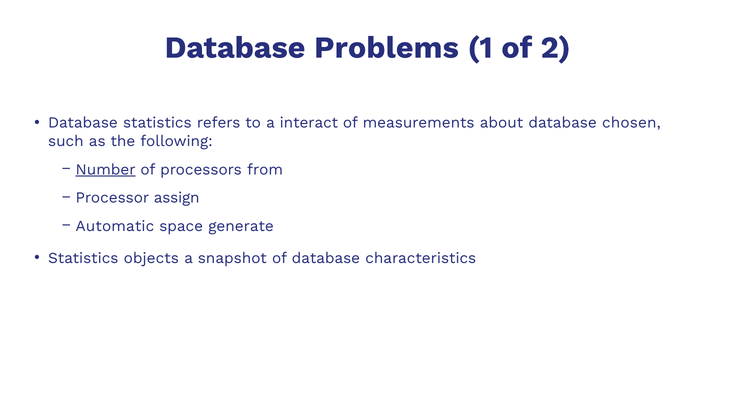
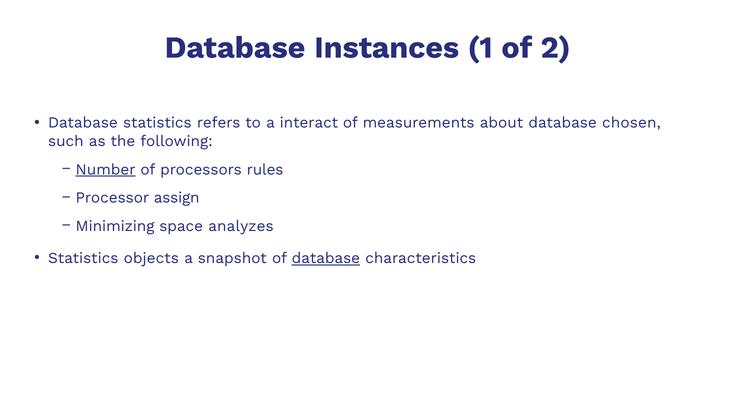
Problems: Problems -> Instances
from: from -> rules
Automatic: Automatic -> Minimizing
generate: generate -> analyzes
database at (326, 259) underline: none -> present
